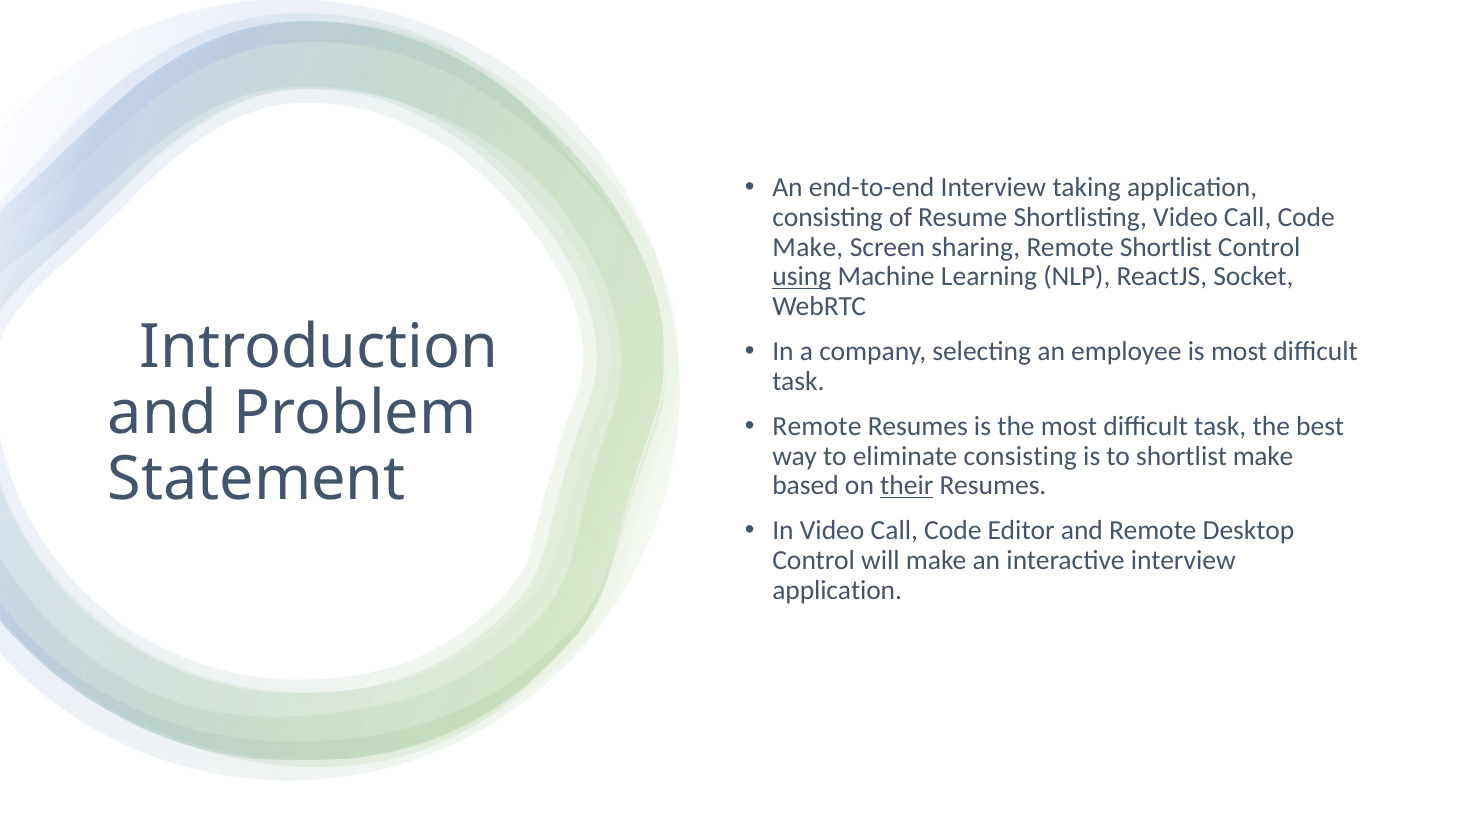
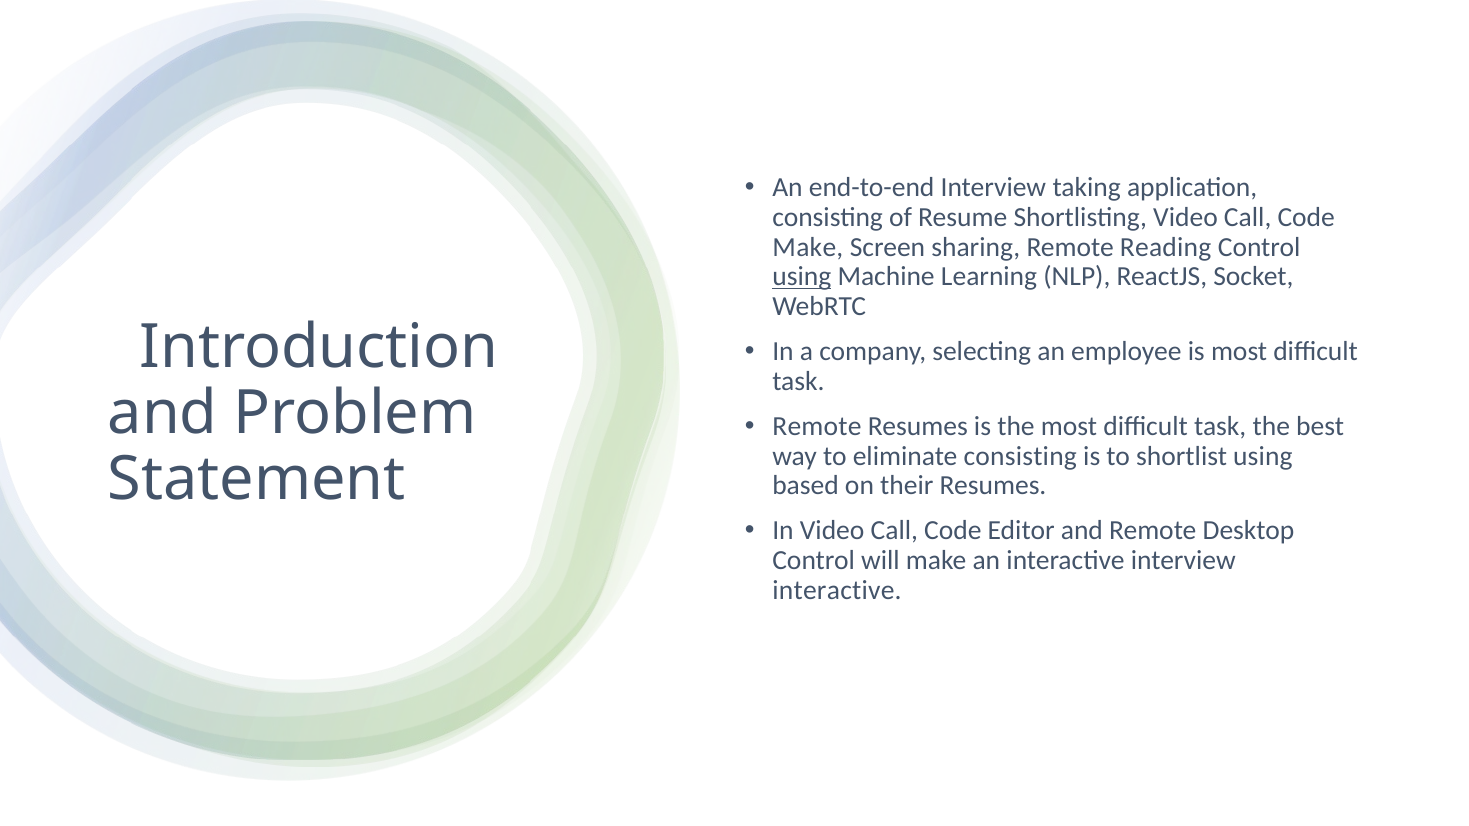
Remote Shortlist: Shortlist -> Reading
shortlist make: make -> using
their underline: present -> none
application at (837, 591): application -> interactive
